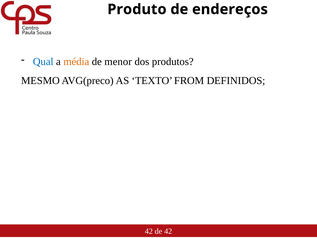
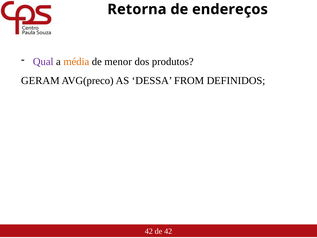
Produto: Produto -> Retorna
Qual colour: blue -> purple
MESMO: MESMO -> GERAM
TEXTO: TEXTO -> DESSA
